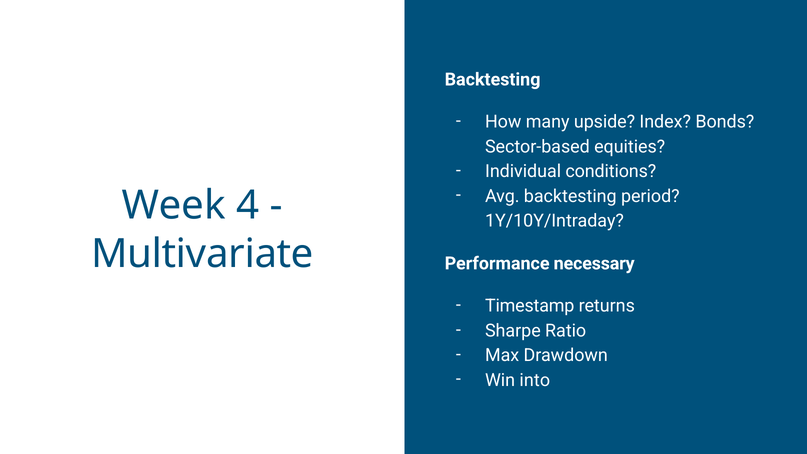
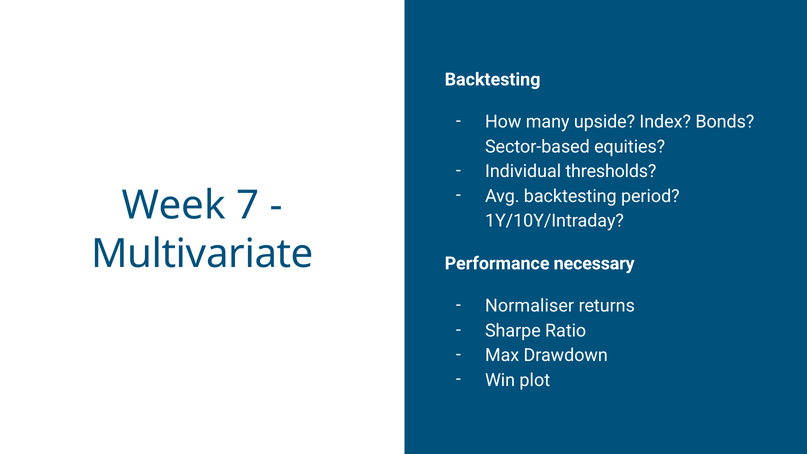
conditions: conditions -> thresholds
4: 4 -> 7
Timestamp: Timestamp -> Normaliser
into: into -> plot
